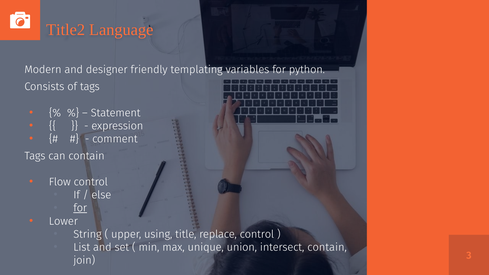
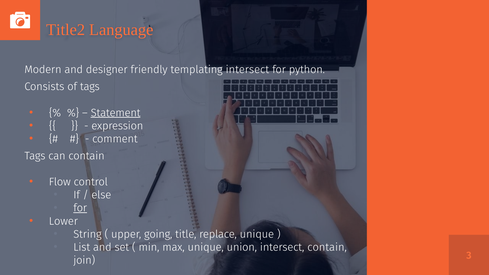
templating variables: variables -> intersect
Statement underline: none -> present
using: using -> going
replace control: control -> unique
